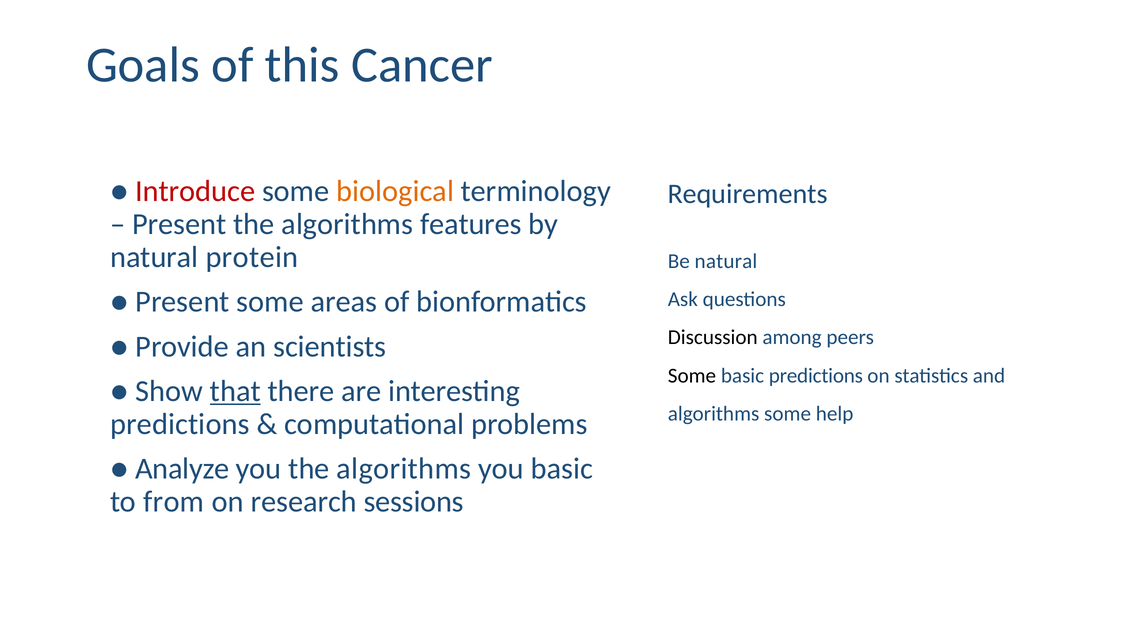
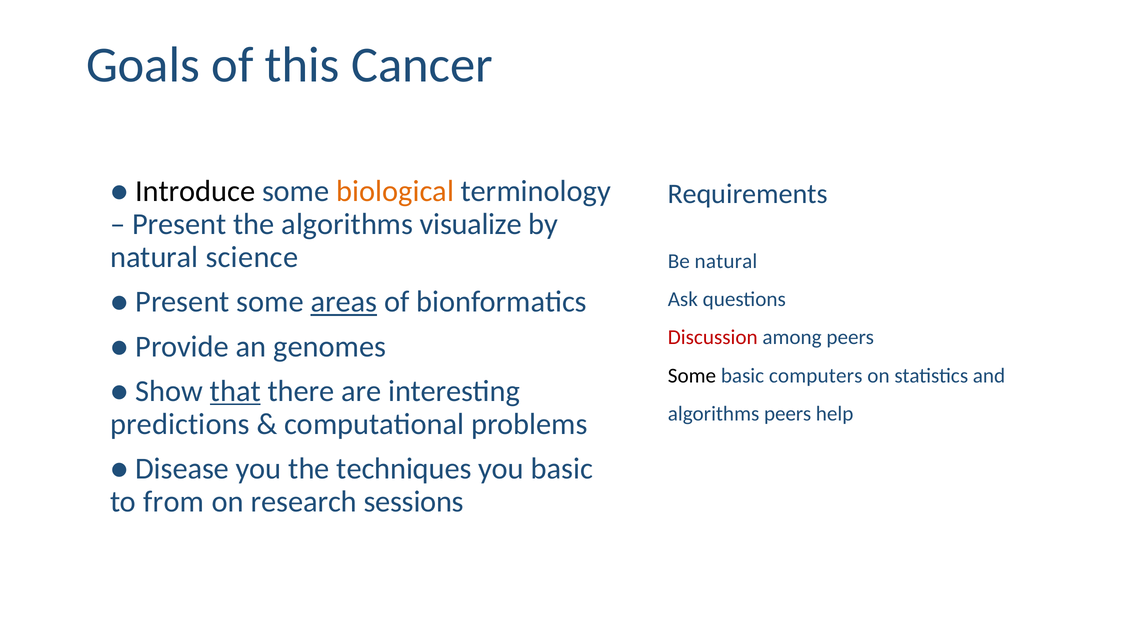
Introduce colour: red -> black
features: features -> visualize
protein: protein -> science
areas underline: none -> present
Discussion colour: black -> red
scientists: scientists -> genomes
basic predictions: predictions -> computers
algorithms some: some -> peers
Analyze: Analyze -> Disease
you the algorithms: algorithms -> techniques
